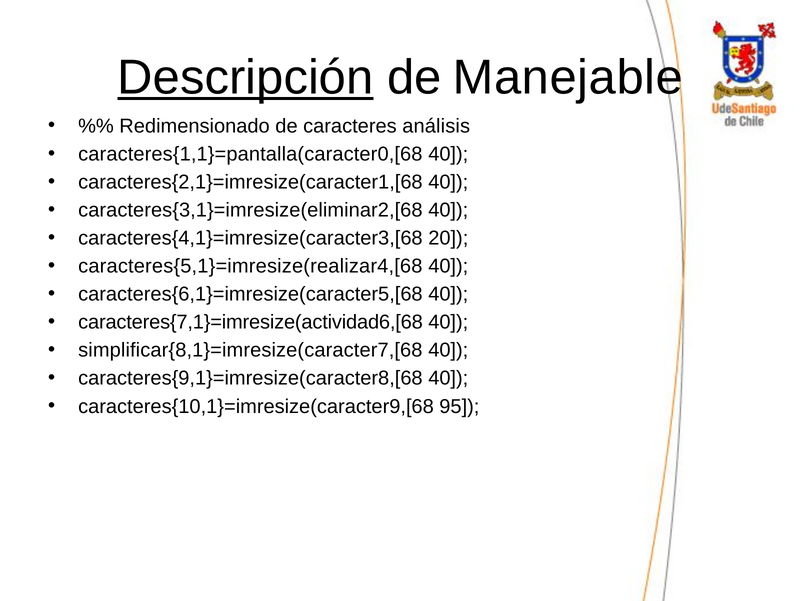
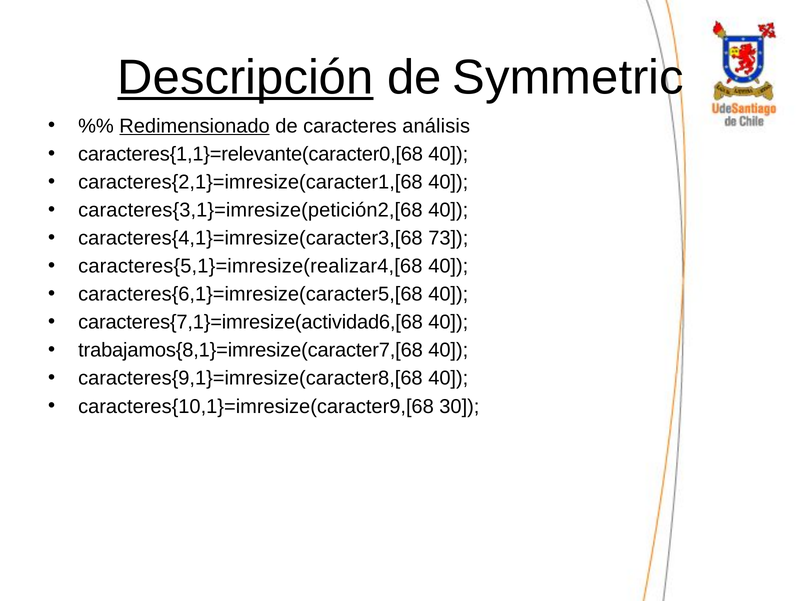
Manejable: Manejable -> Symmetric
Redimensionado underline: none -> present
caracteres{1,1}=pantalla(caracter0,[68: caracteres{1,1}=pantalla(caracter0,[68 -> caracteres{1,1}=relevante(caracter0,[68
caracteres{3,1}=imresize(eliminar2,[68: caracteres{3,1}=imresize(eliminar2,[68 -> caracteres{3,1}=imresize(petición2,[68
20: 20 -> 73
simplificar{8,1}=imresize(caracter7,[68: simplificar{8,1}=imresize(caracter7,[68 -> trabajamos{8,1}=imresize(caracter7,[68
95: 95 -> 30
